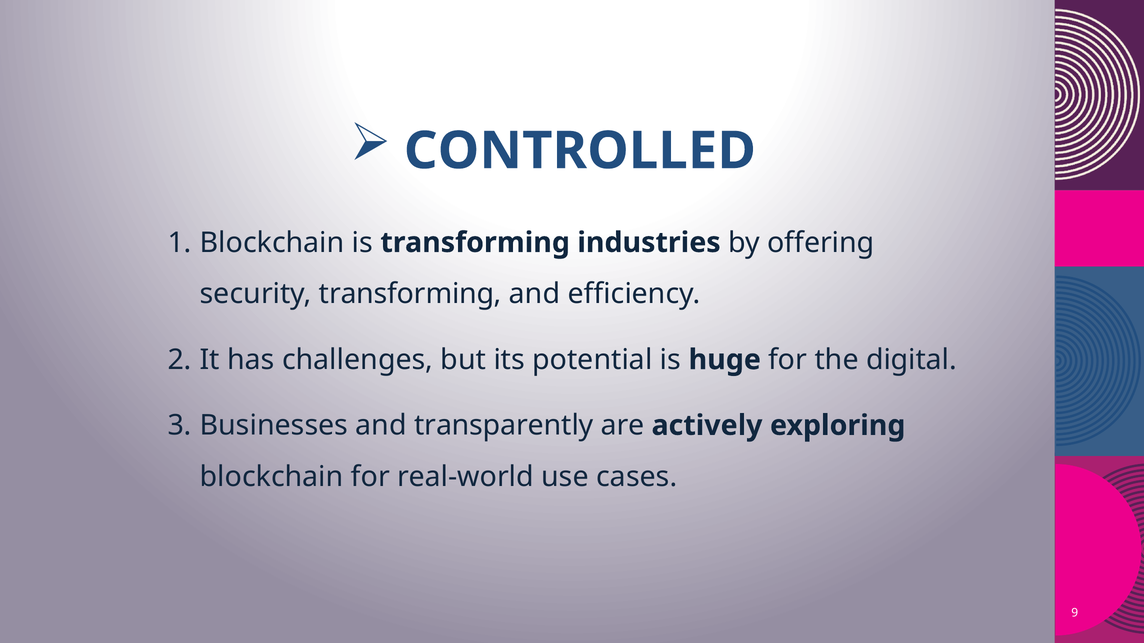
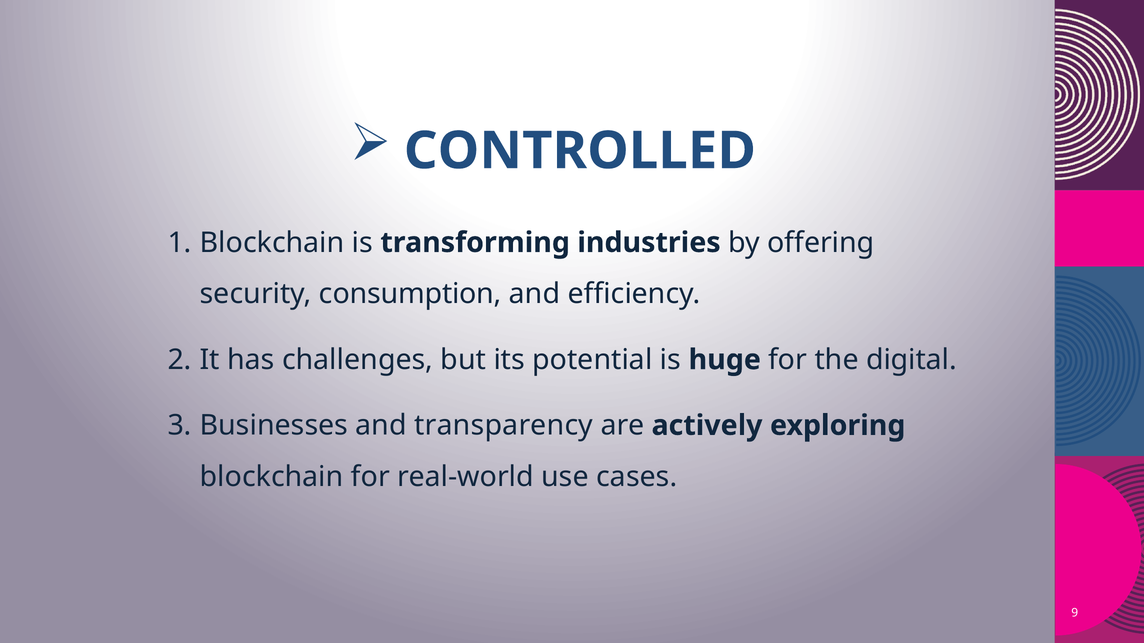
security transforming: transforming -> consumption
transparently: transparently -> transparency
